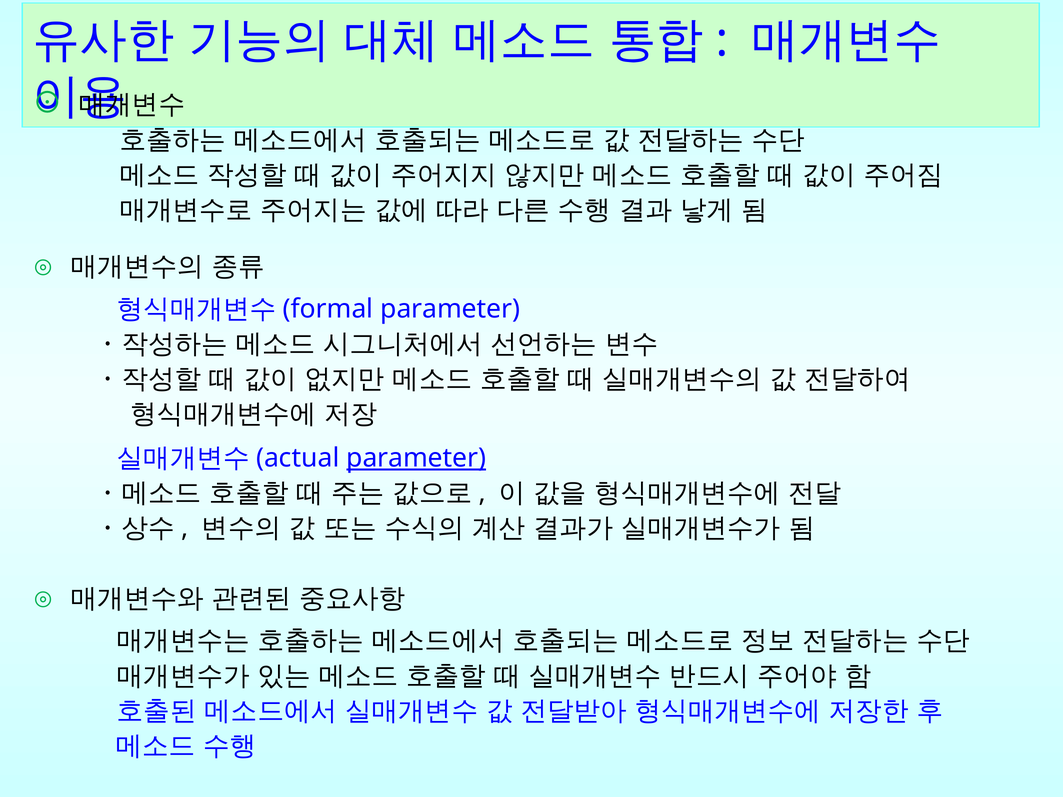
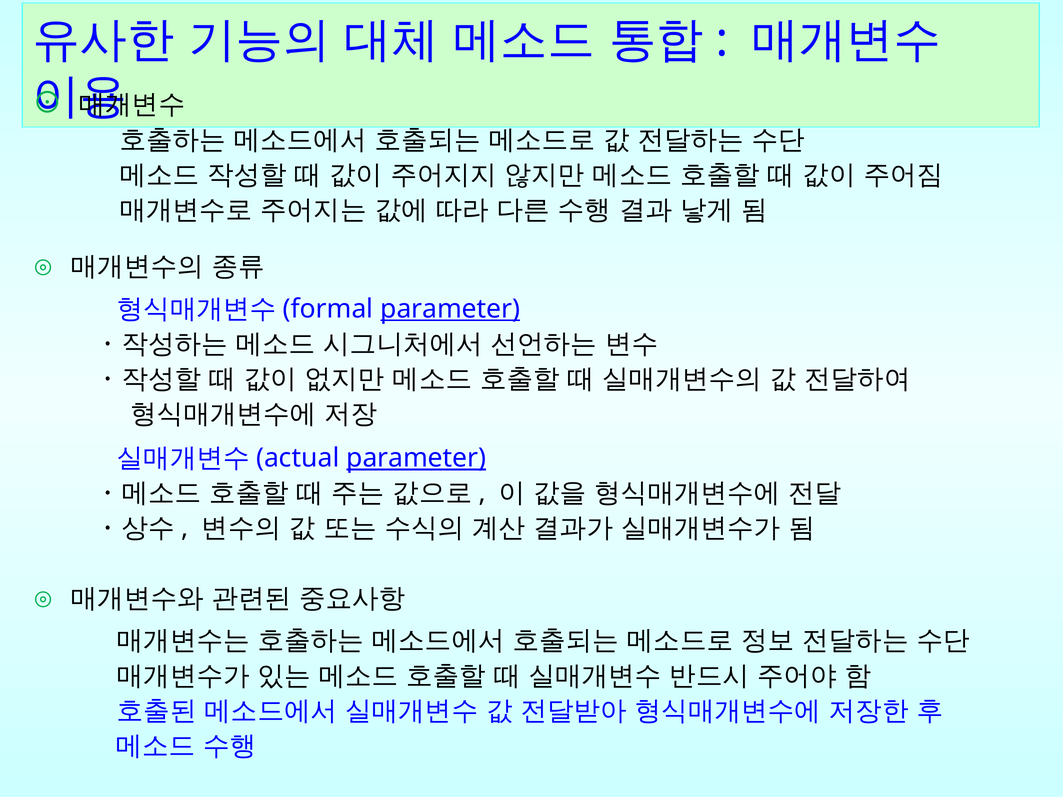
parameter at (450, 309) underline: none -> present
